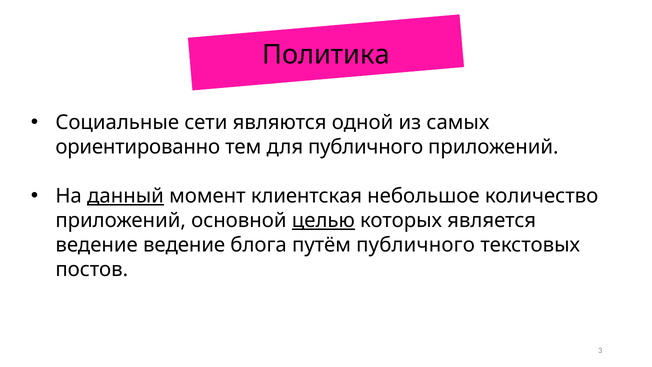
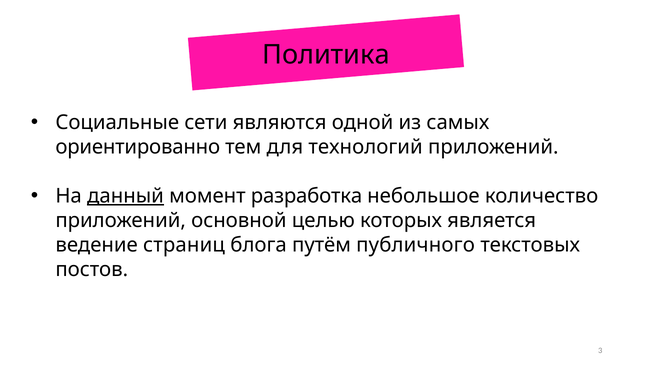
для публичного: публичного -> технологий
клиентская: клиентская -> разработка
целью underline: present -> none
ведение ведение: ведение -> страниц
